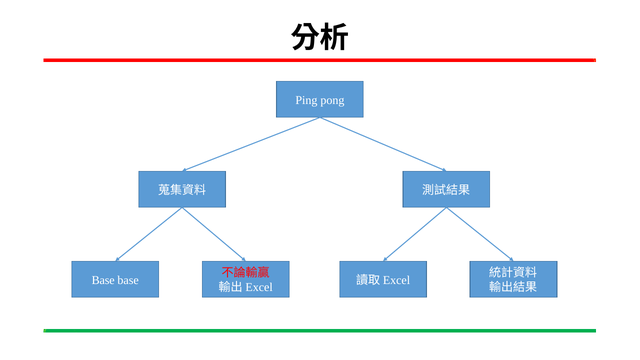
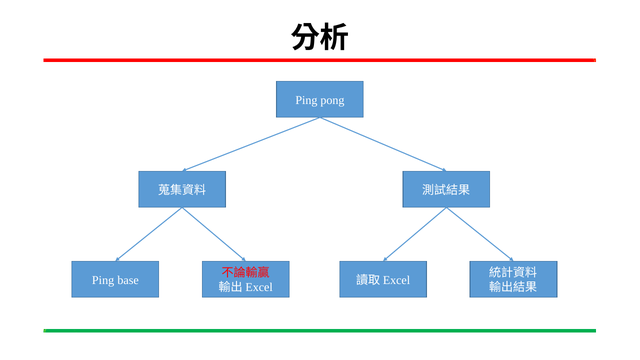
Base at (103, 280): Base -> Ping
